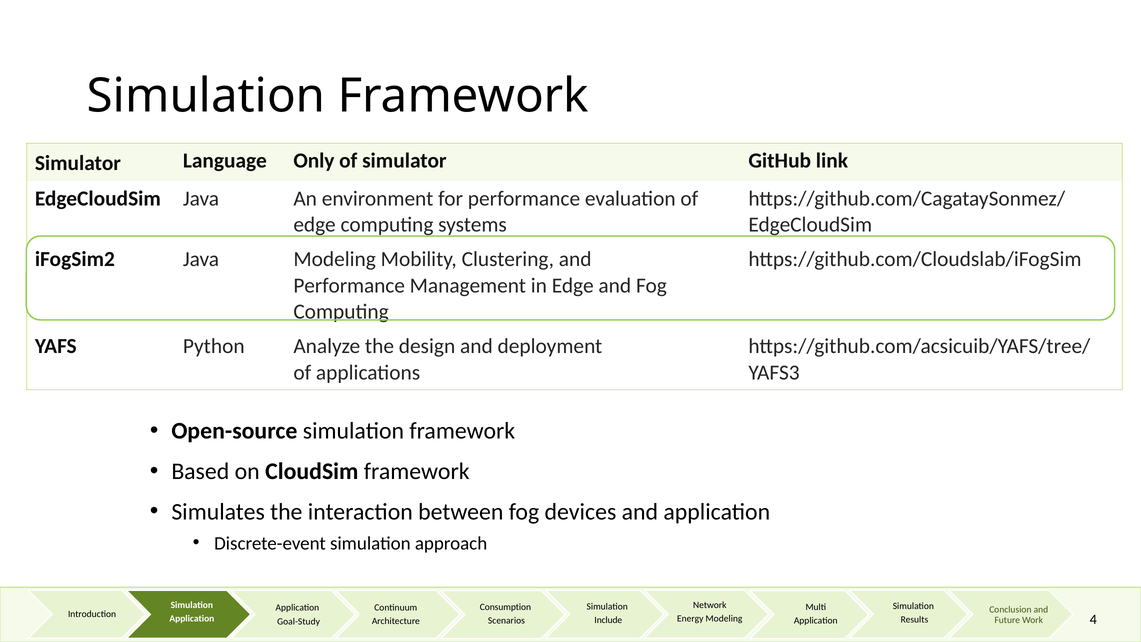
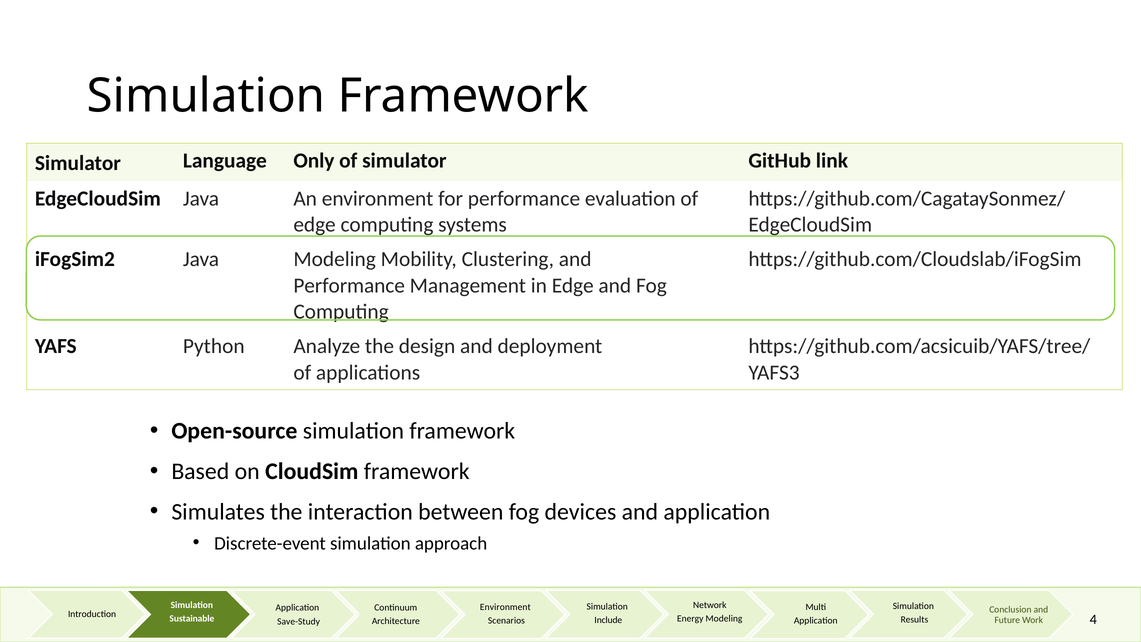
Consumption at (505, 607): Consumption -> Environment
Application at (192, 618): Application -> Sustainable
Goal-Study: Goal-Study -> Save-Study
